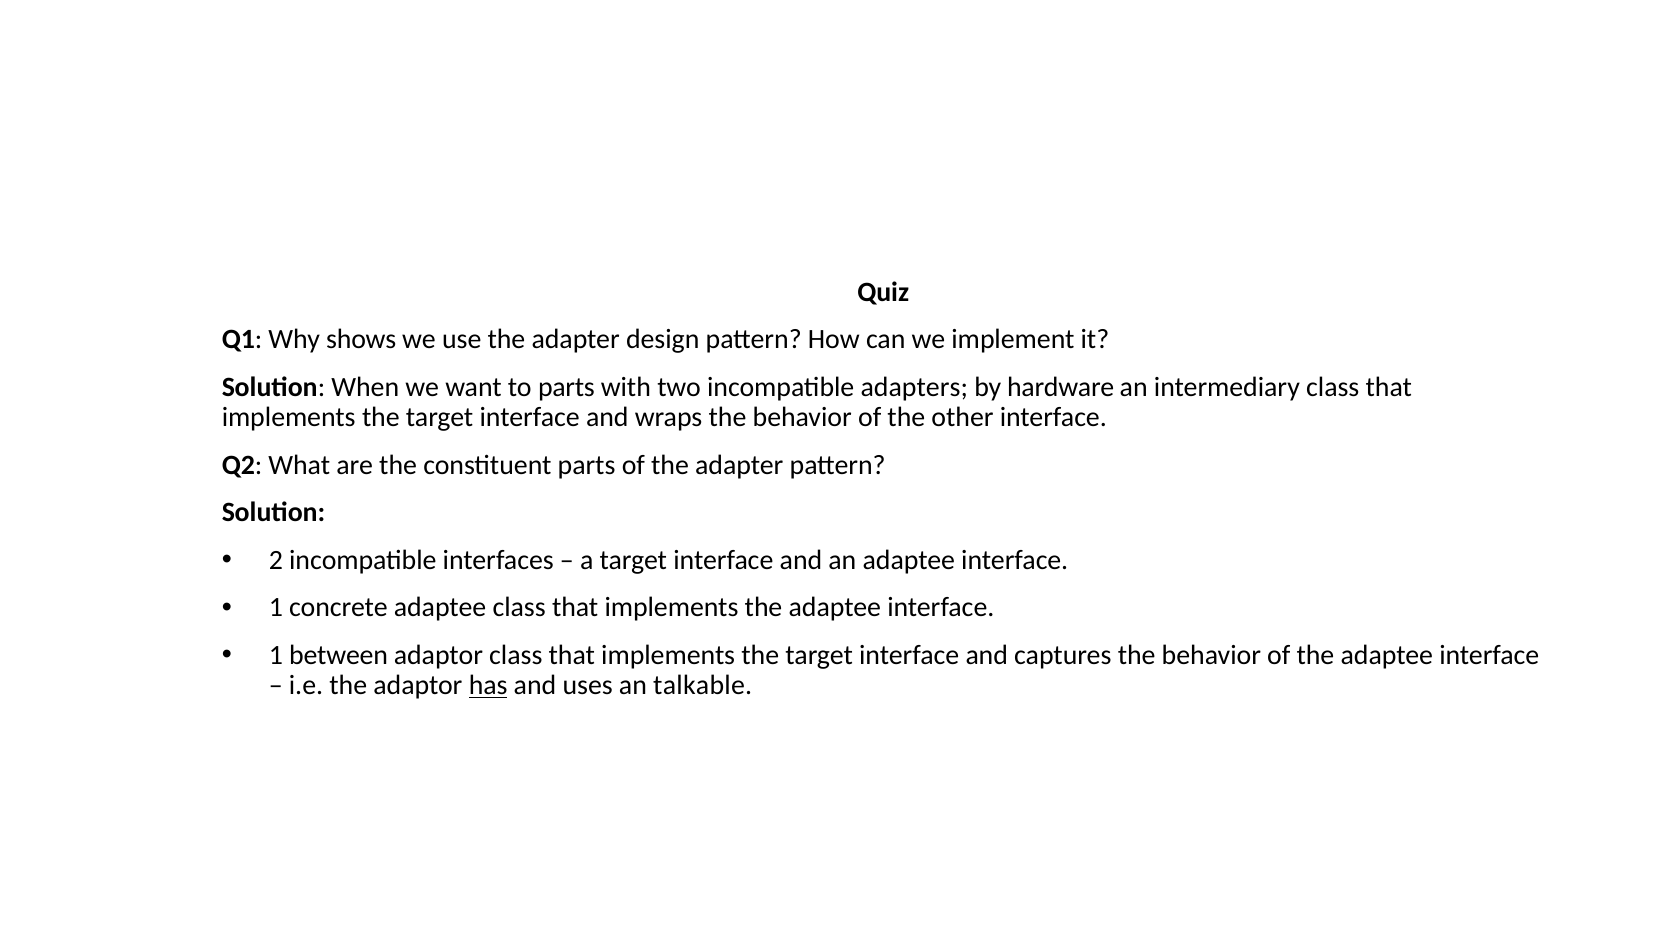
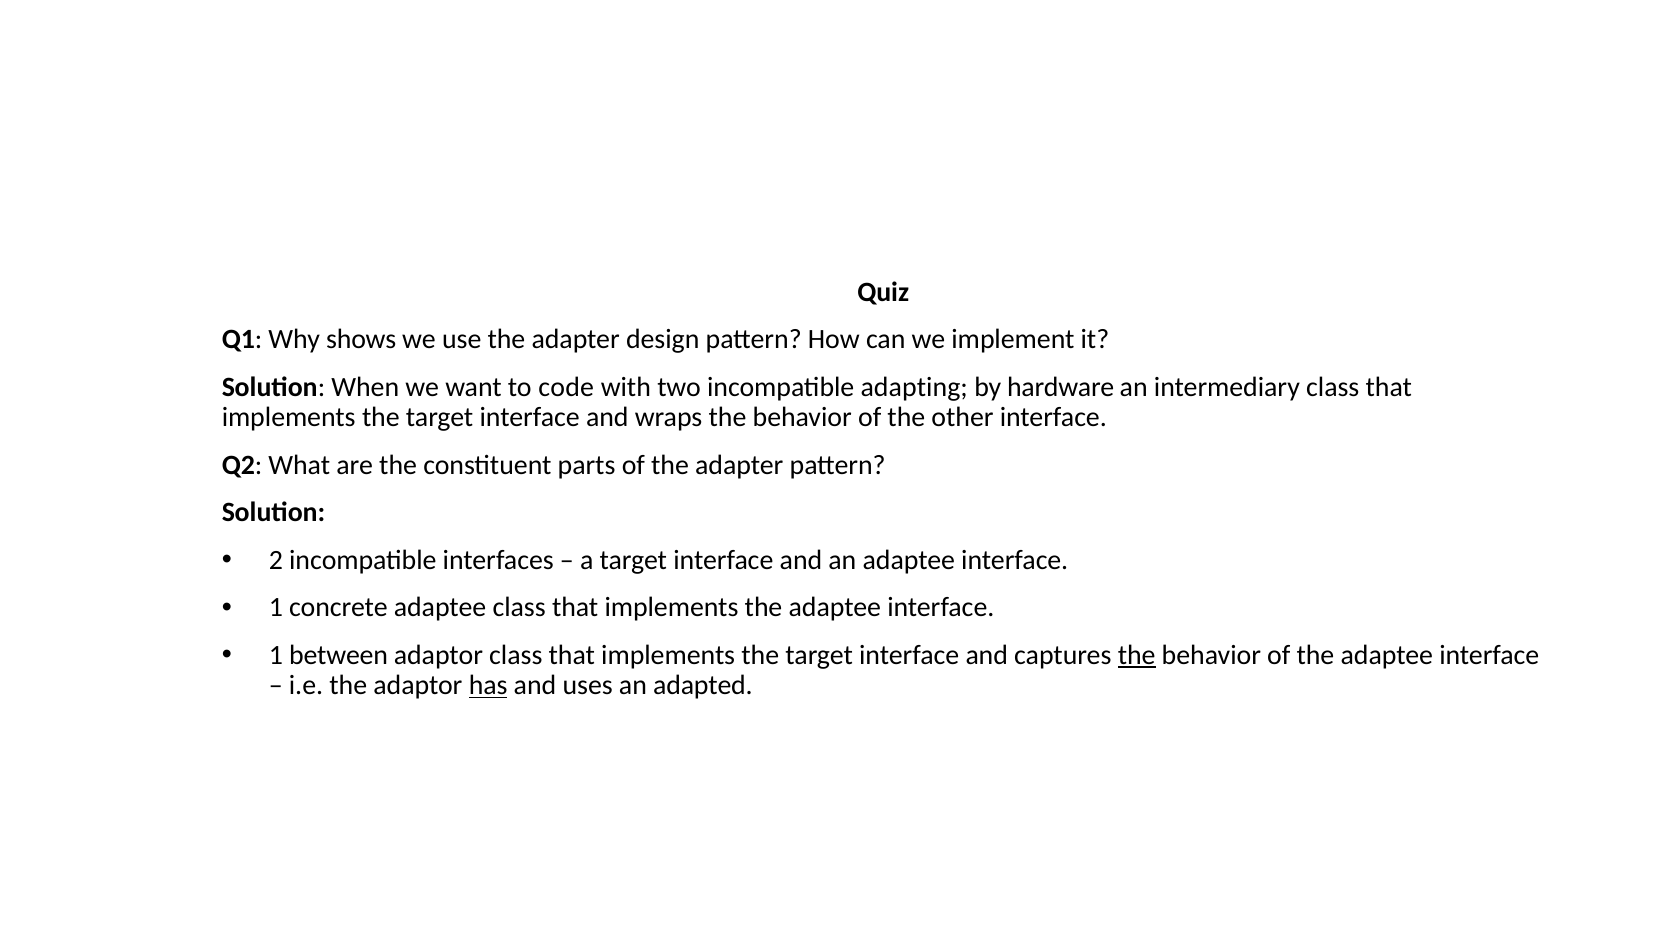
to parts: parts -> code
adapters: adapters -> adapting
the at (1137, 655) underline: none -> present
talkable: talkable -> adapted
